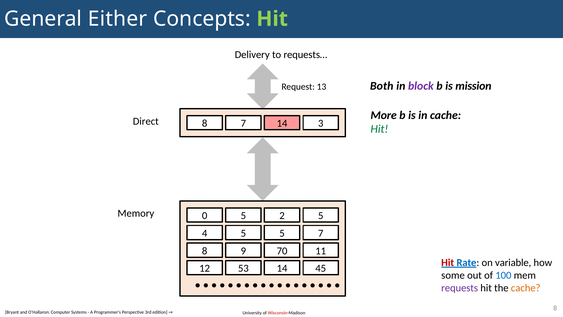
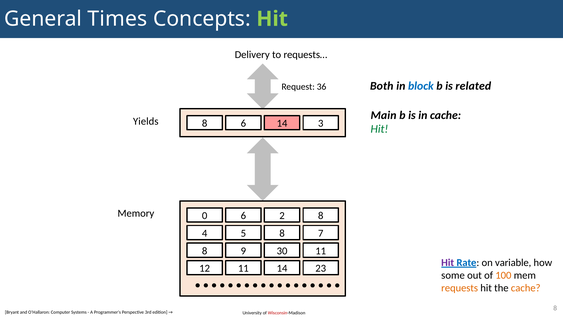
Either: Either -> Times
block colour: purple -> blue
mission: mission -> related
13: 13 -> 36
More: More -> Main
Direct: Direct -> Yields
8 7: 7 -> 6
0 5: 5 -> 6
2 5: 5 -> 8
5 5: 5 -> 8
70: 70 -> 30
Hit at (448, 262) colour: red -> purple
12 53: 53 -> 11
45: 45 -> 23
100 colour: blue -> orange
requests colour: purple -> orange
